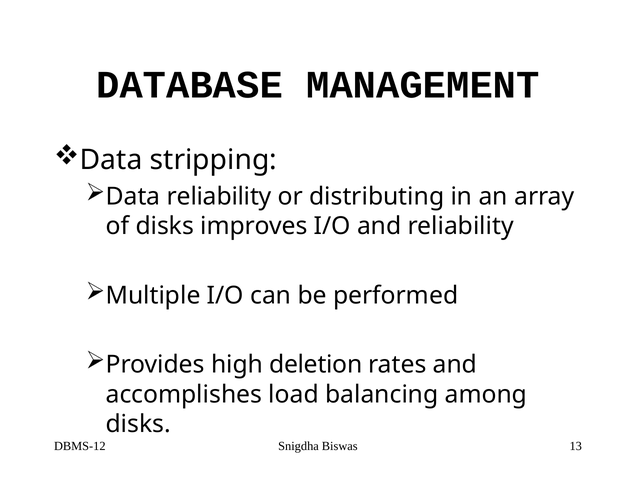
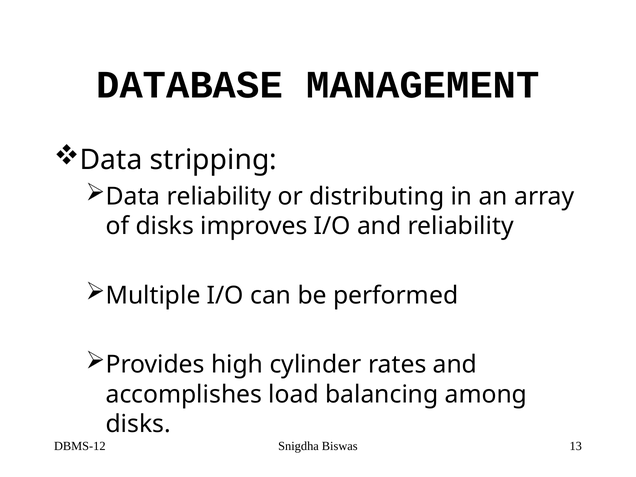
deletion: deletion -> cylinder
